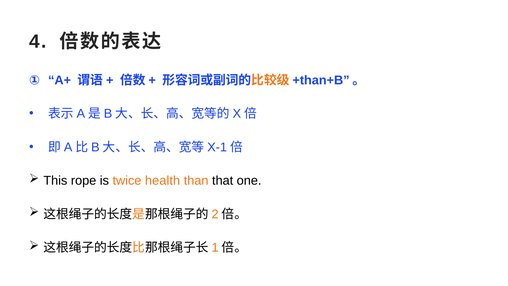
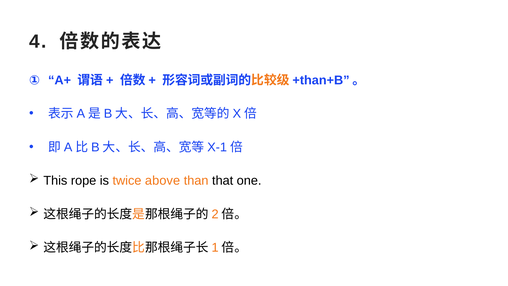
health: health -> above
